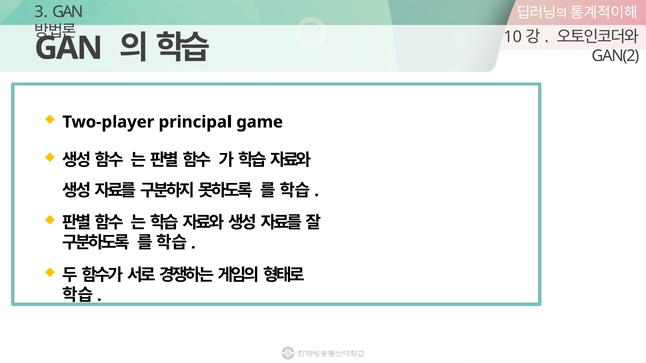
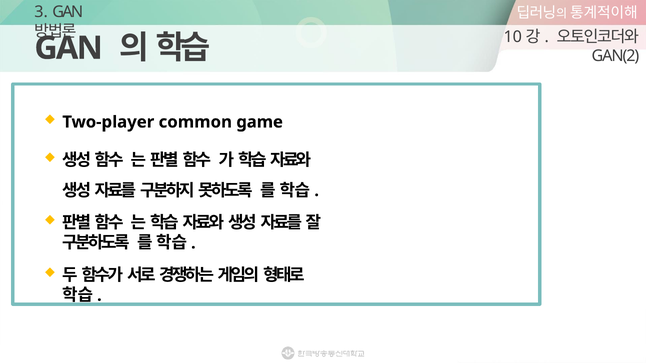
principal: principal -> common
